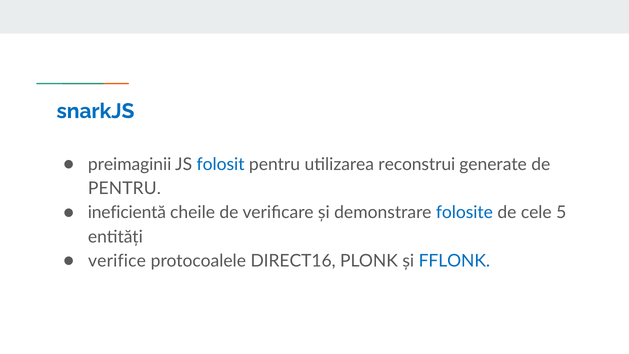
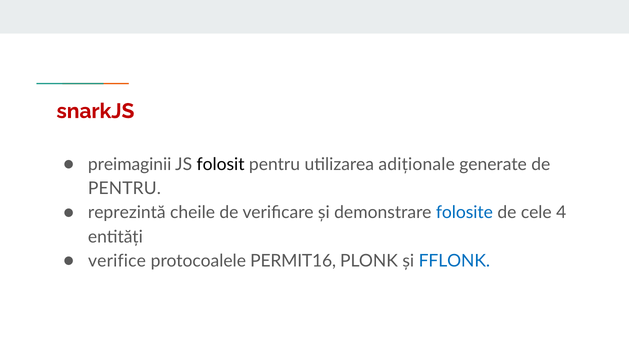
snarkJS colour: blue -> red
folosit colour: blue -> black
reconstrui: reconstrui -> adiționale
ineficientă: ineficientă -> reprezintă
5: 5 -> 4
DIRECT16: DIRECT16 -> PERMIT16
